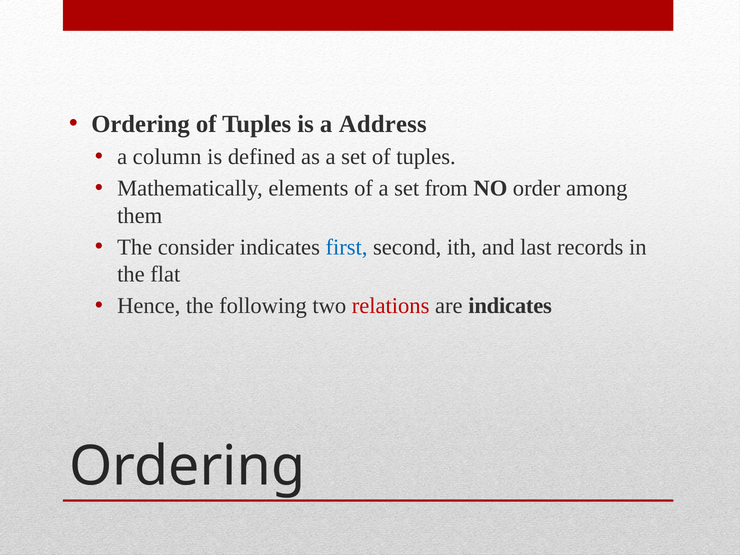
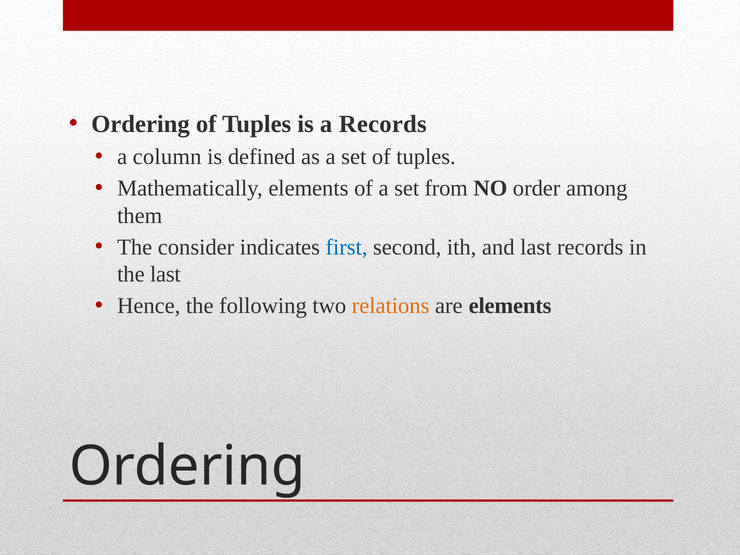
a Address: Address -> Records
the flat: flat -> last
relations colour: red -> orange
are indicates: indicates -> elements
